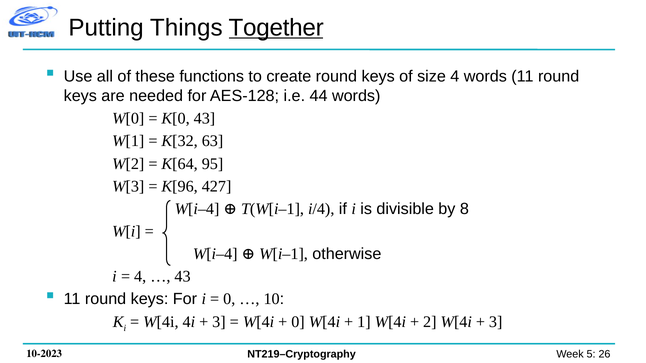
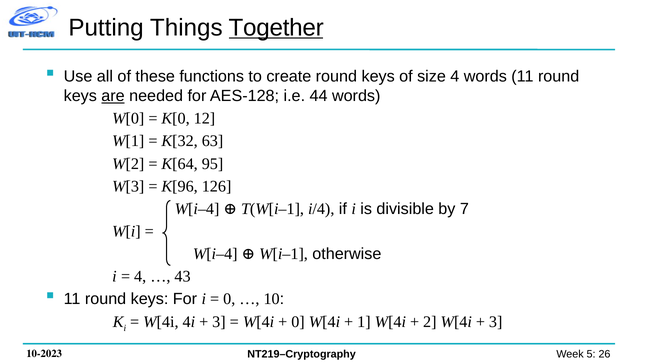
are underline: none -> present
K[0 43: 43 -> 12
427: 427 -> 126
8: 8 -> 7
